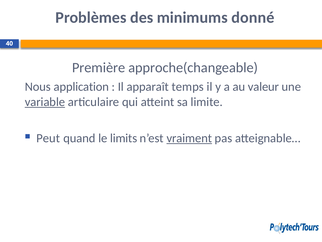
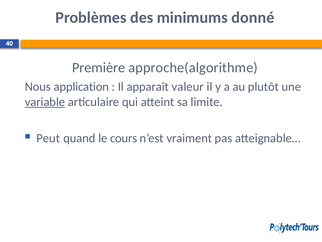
approche(changeable: approche(changeable -> approche(algorithme
temps: temps -> valeur
valeur: valeur -> plutôt
limits: limits -> cours
vraiment underline: present -> none
